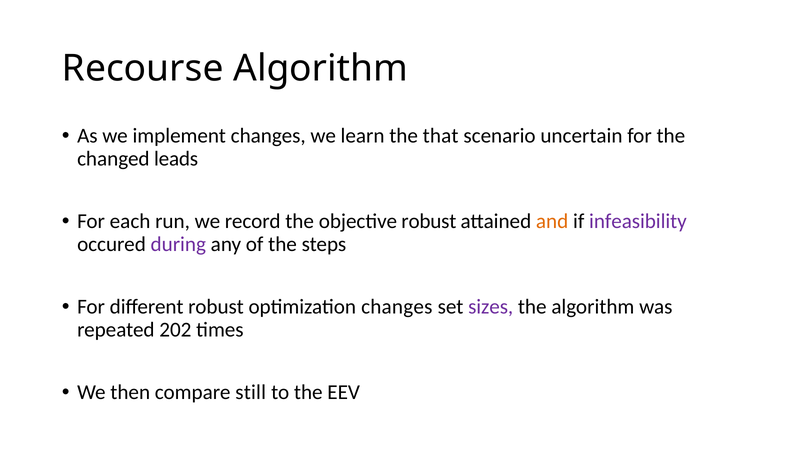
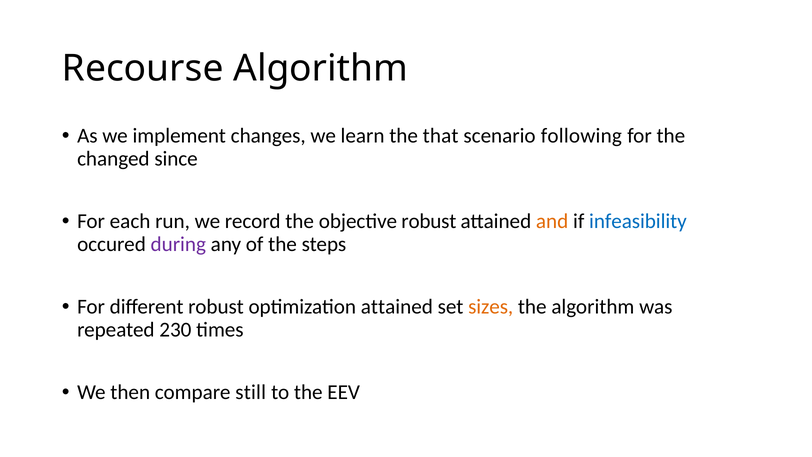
uncertain: uncertain -> following
leads: leads -> since
infeasibility colour: purple -> blue
optimization changes: changes -> attained
sizes colour: purple -> orange
202: 202 -> 230
